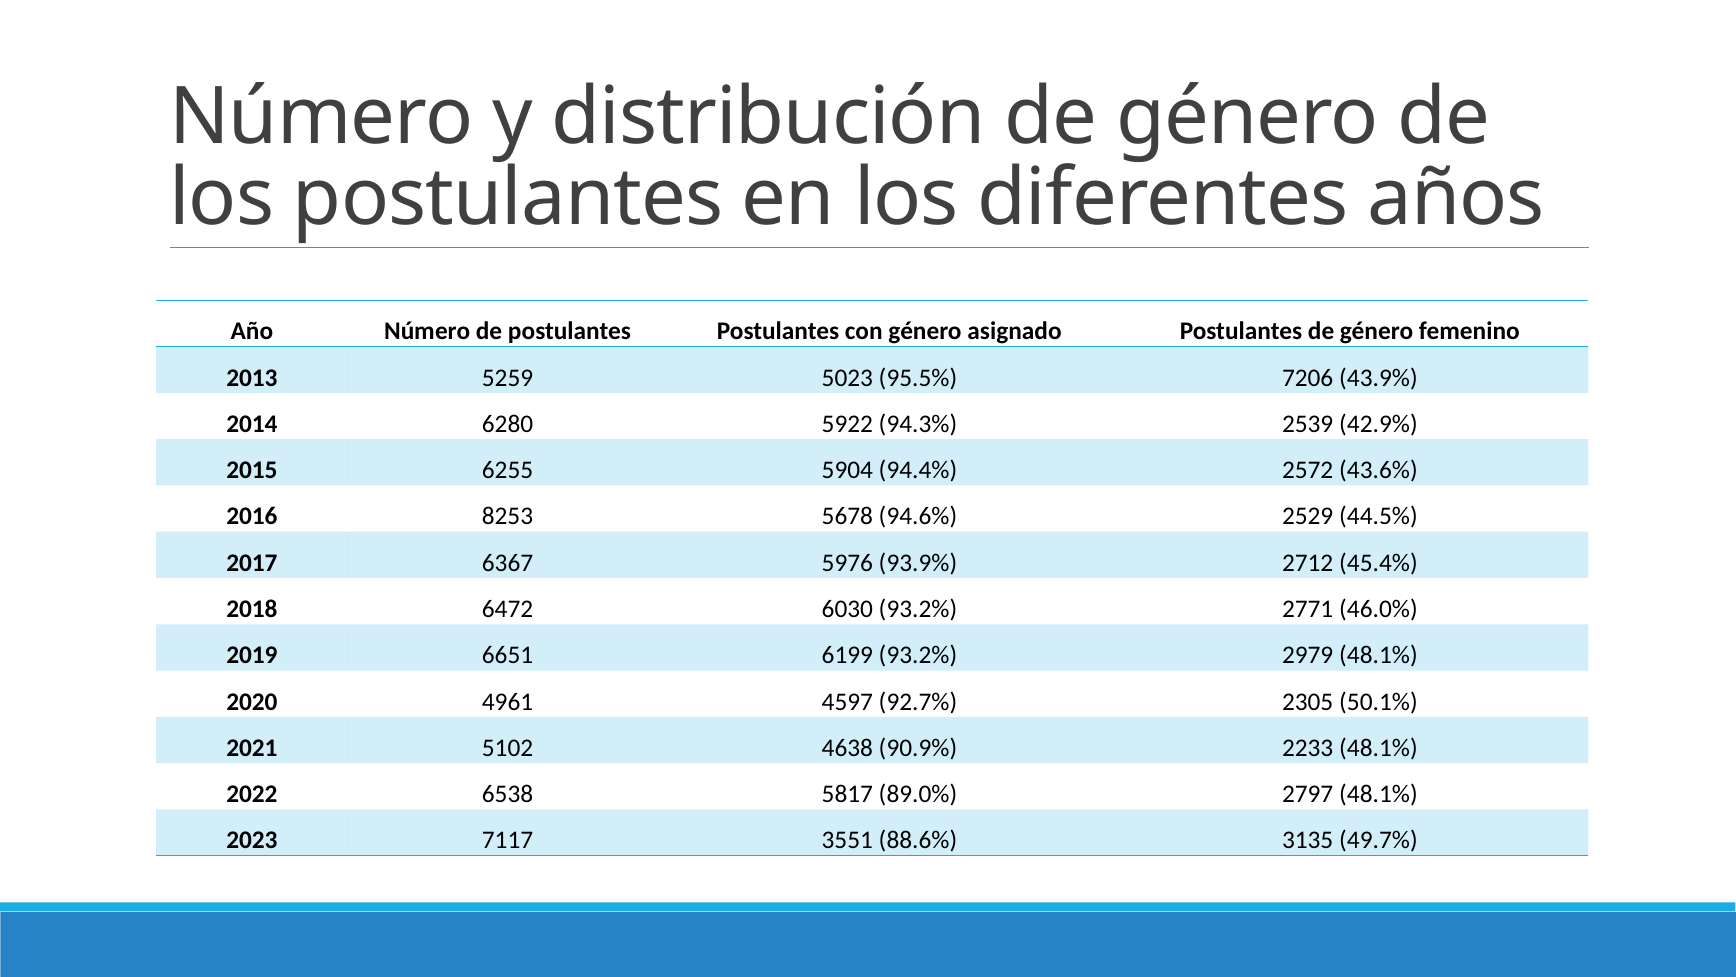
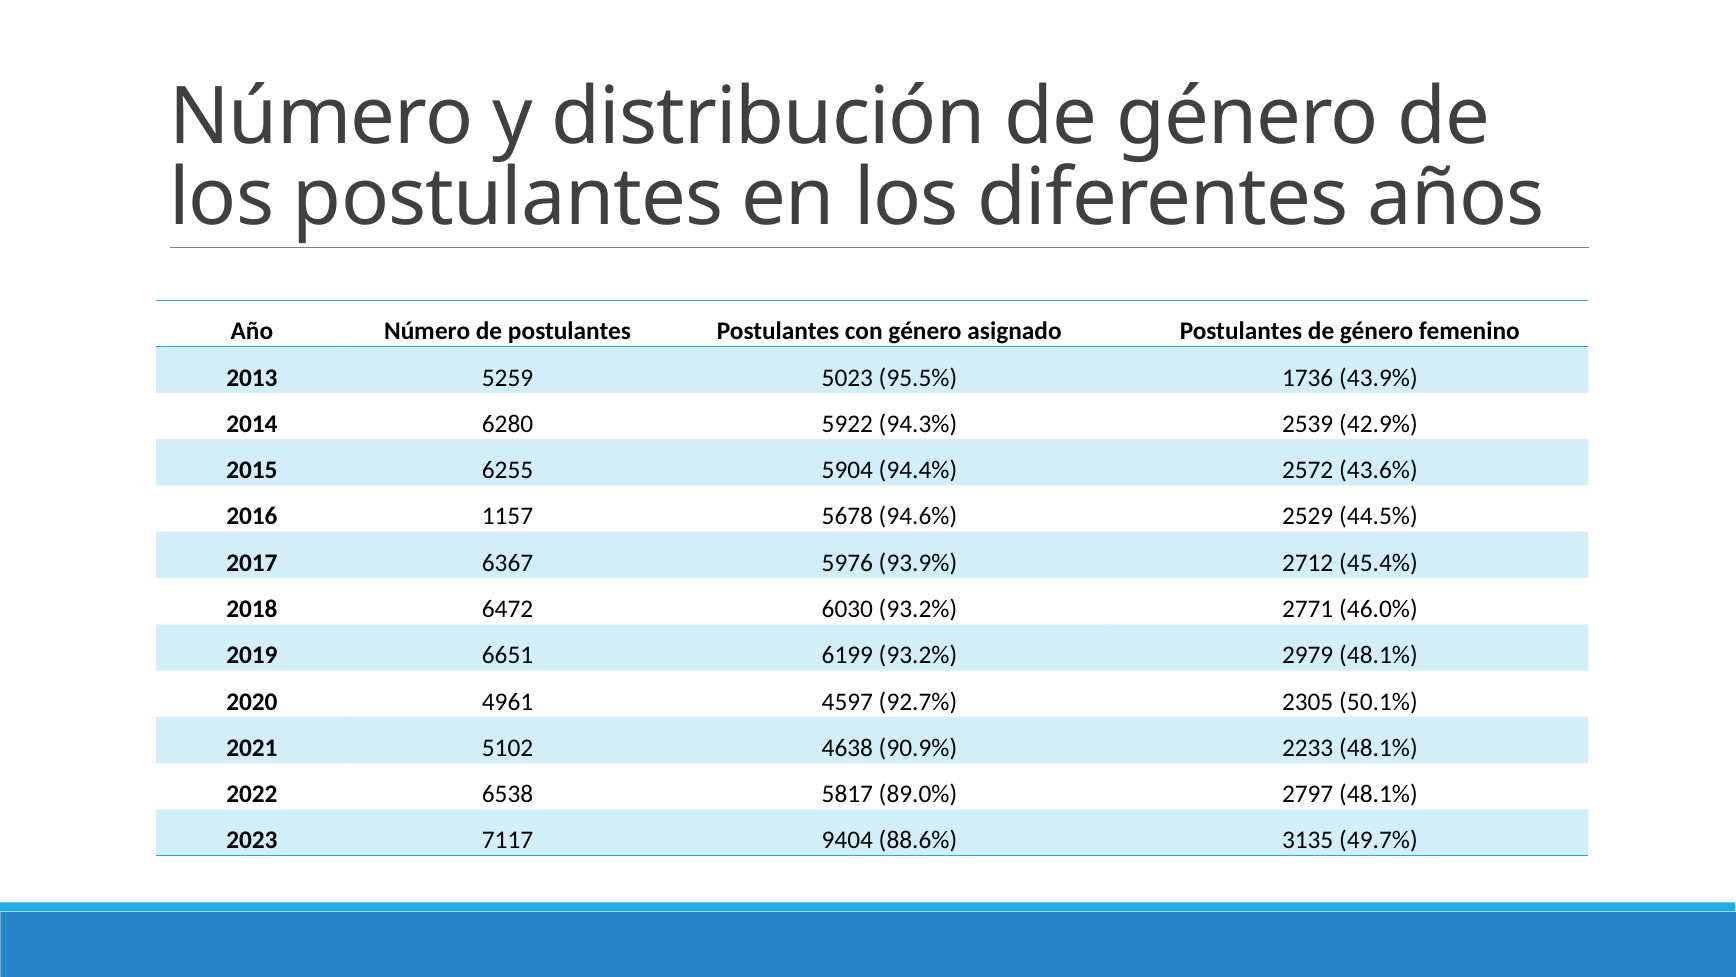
7206: 7206 -> 1736
8253: 8253 -> 1157
3551: 3551 -> 9404
